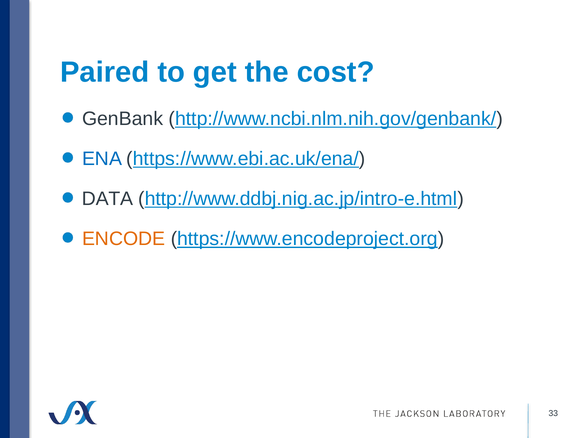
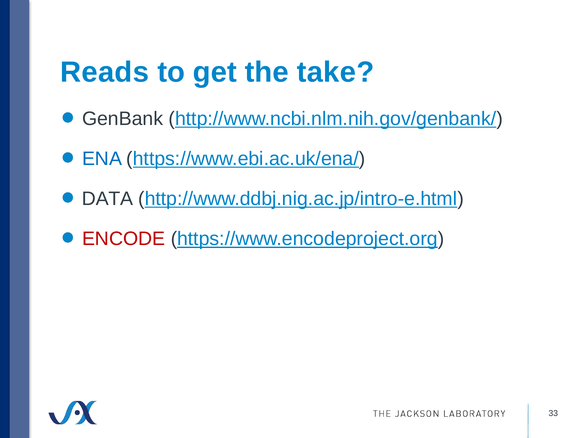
Paired: Paired -> Reads
cost: cost -> take
ENCODE colour: orange -> red
